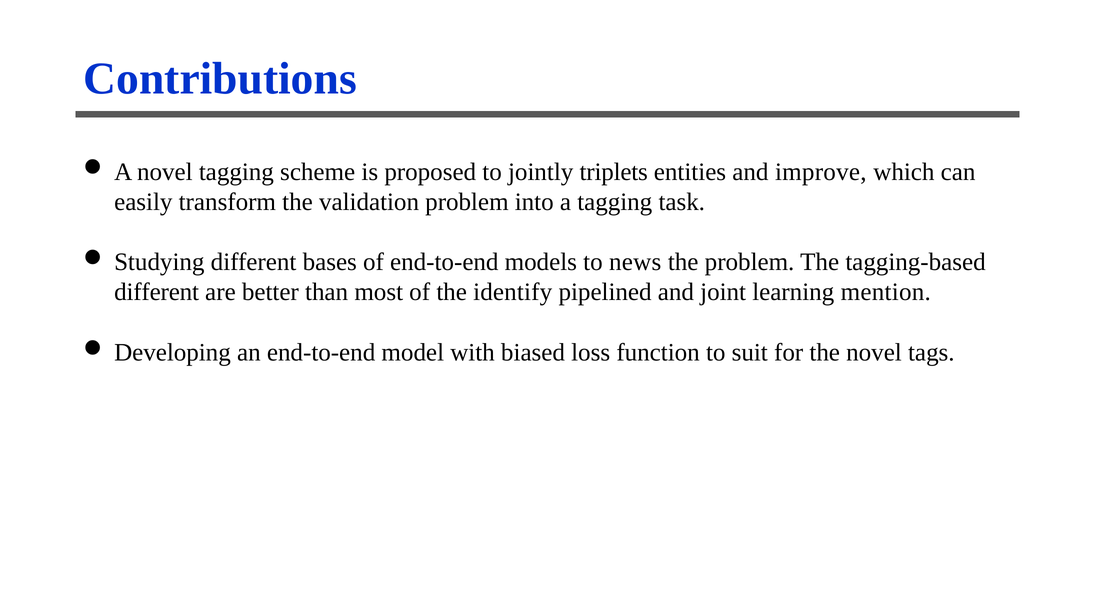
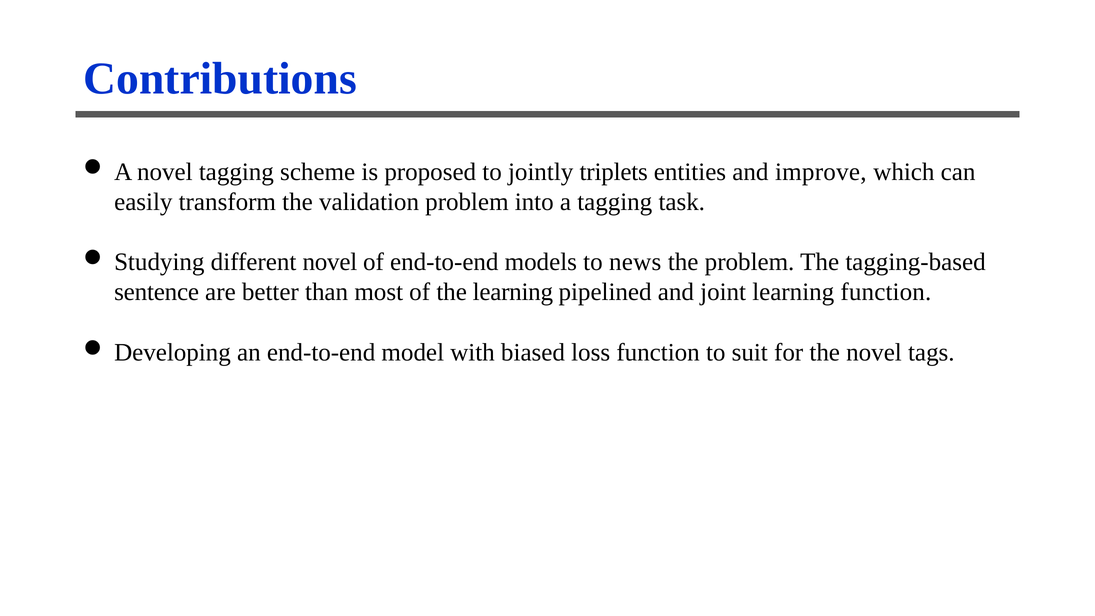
different bases: bases -> novel
different at (157, 292): different -> sentence
the identify: identify -> learning
learning mention: mention -> function
